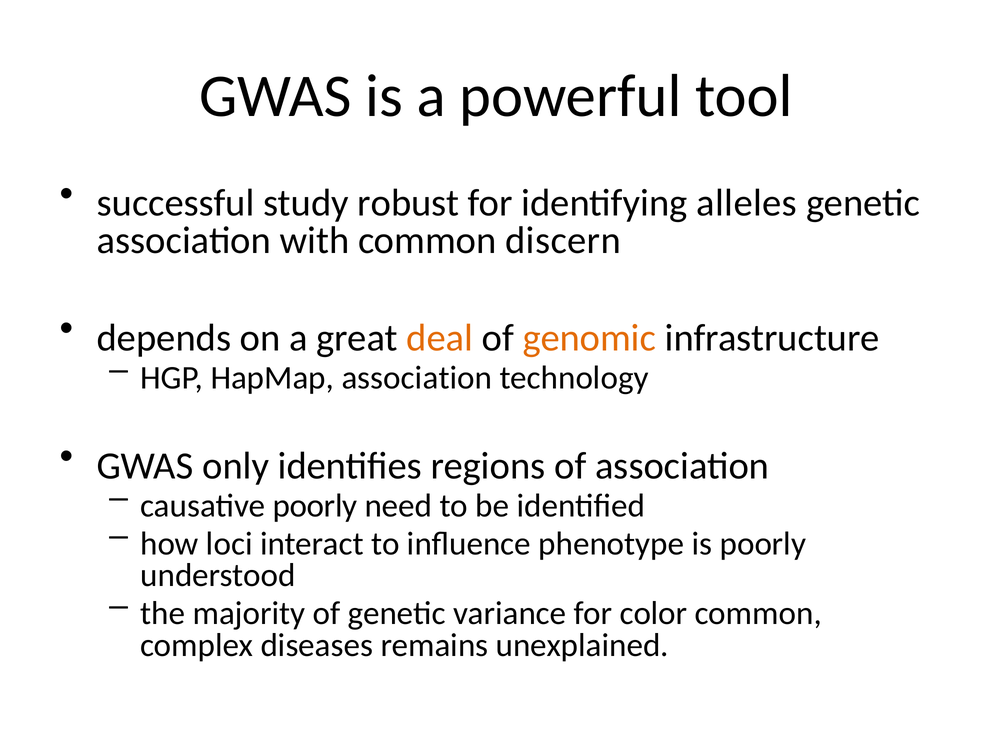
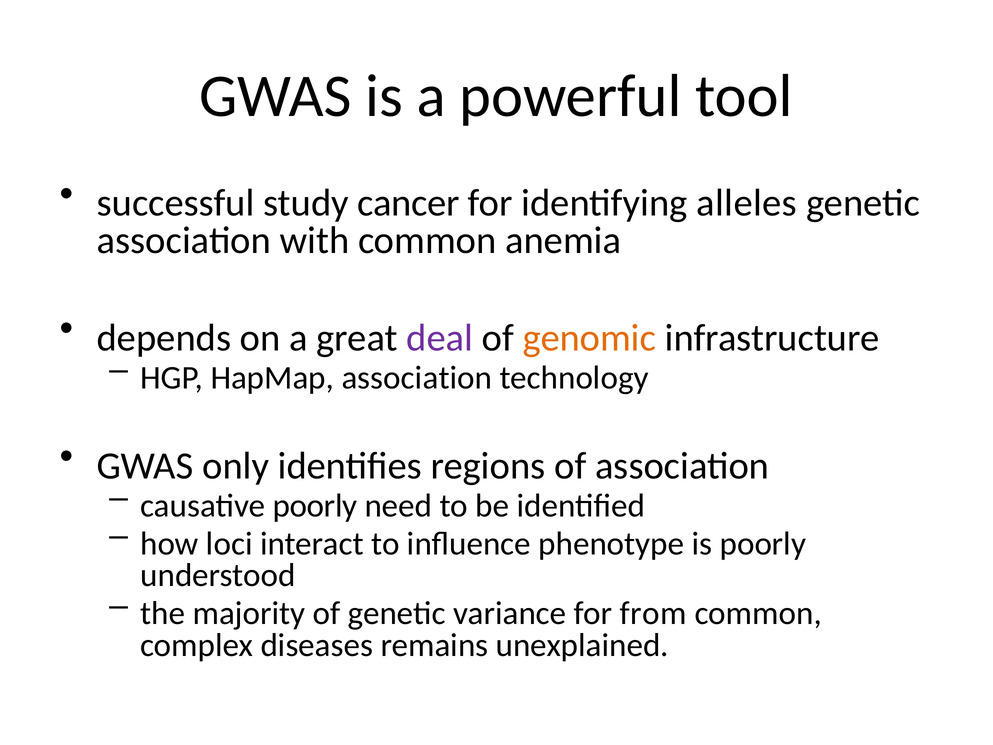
robust: robust -> cancer
discern: discern -> anemia
deal colour: orange -> purple
color: color -> from
